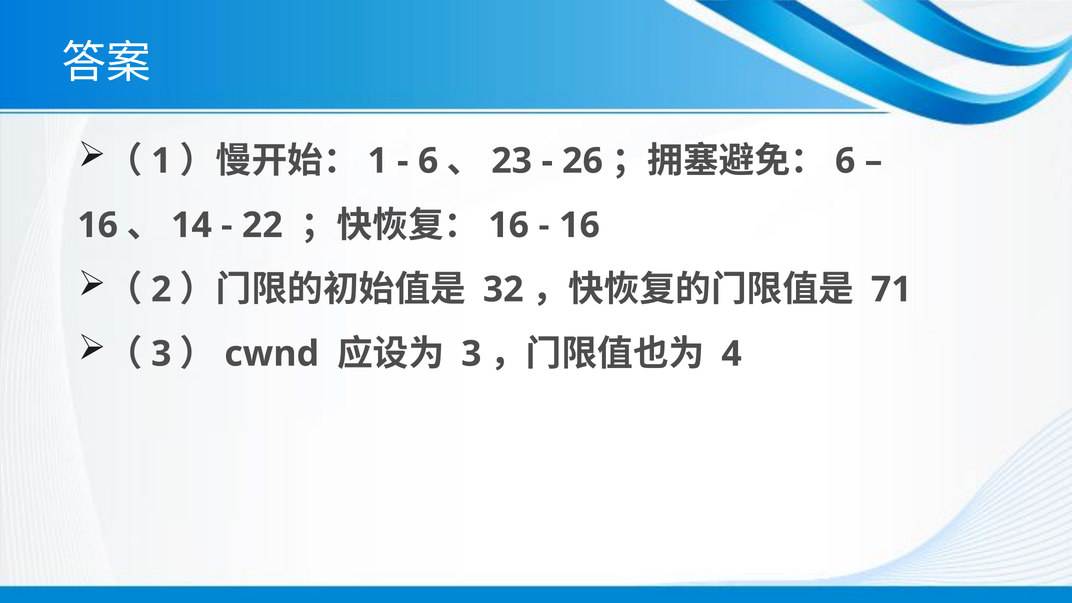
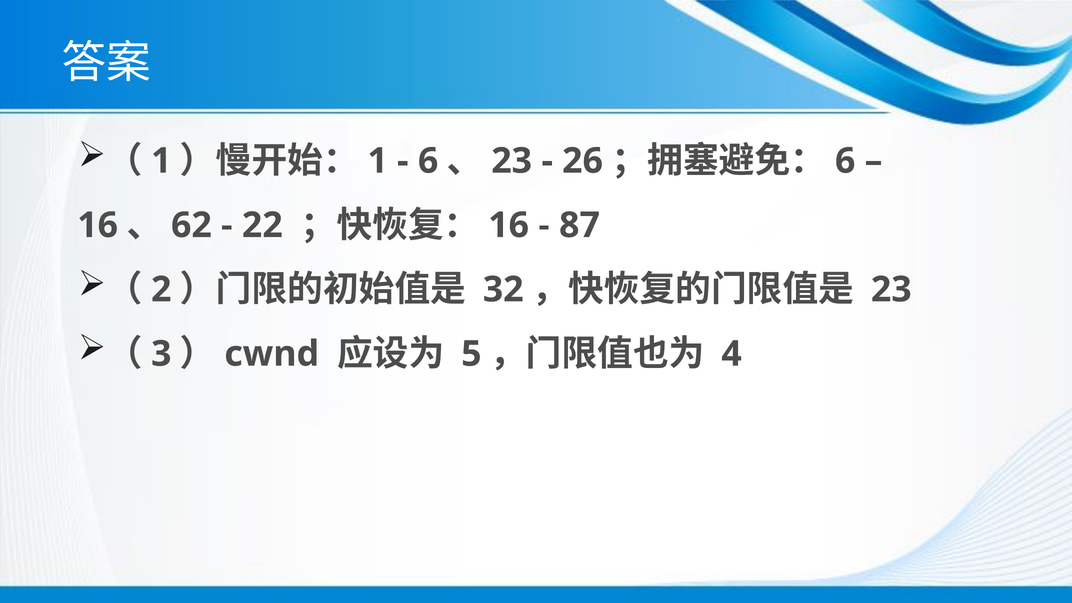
14: 14 -> 62
16 at (579, 225): 16 -> 87
71 at (891, 290): 71 -> 23
3 at (471, 354): 3 -> 5
